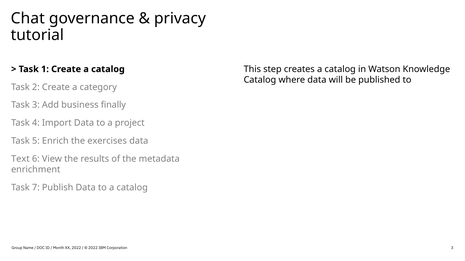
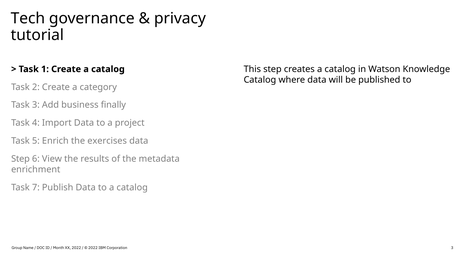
Chat: Chat -> Tech
Text at (20, 159): Text -> Step
